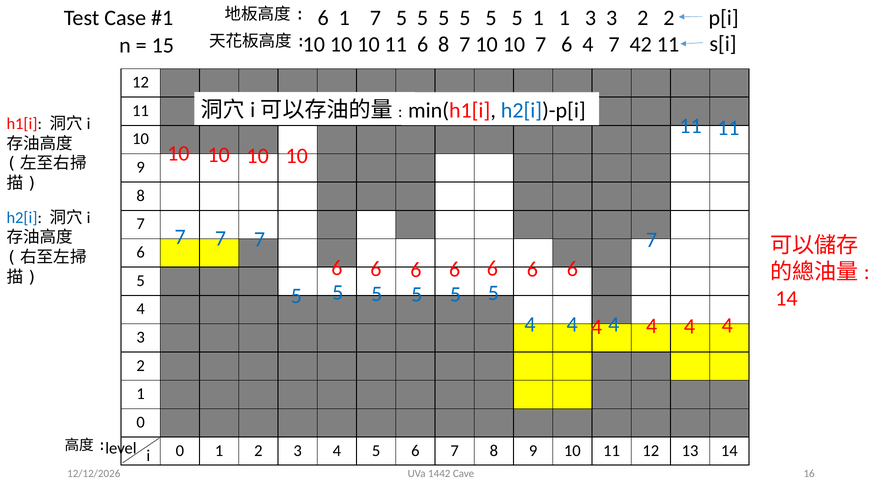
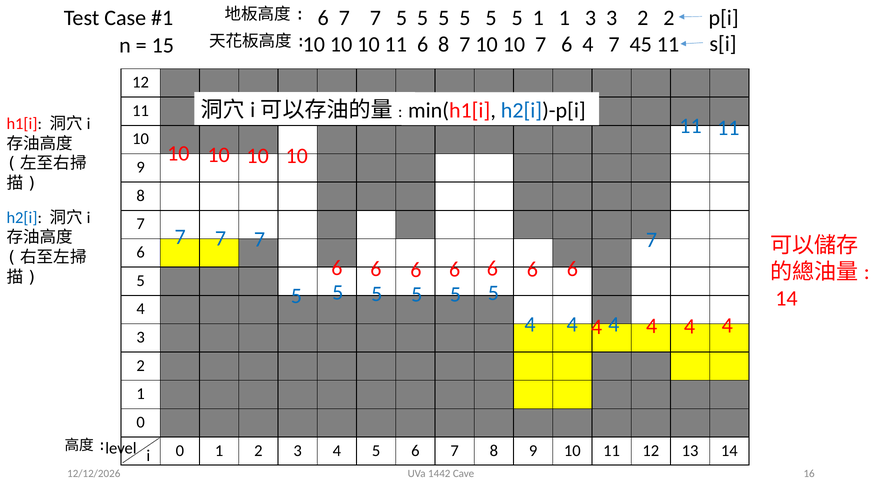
1 at (344, 18): 1 -> 7
42: 42 -> 45
